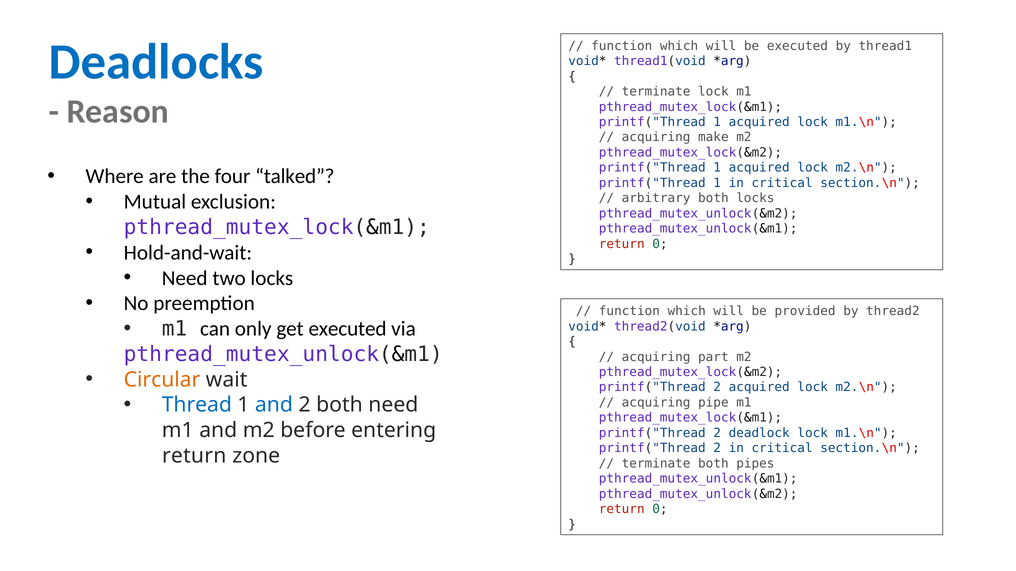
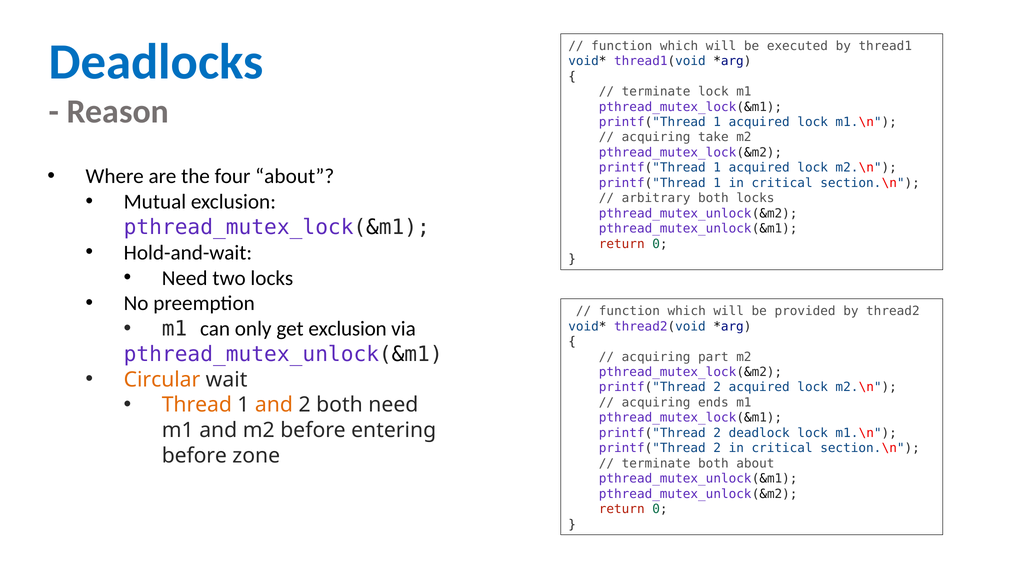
make: make -> take
four talked: talked -> about
get executed: executed -> exclusion
Thread colour: blue -> orange
and at (274, 405) colour: blue -> orange
pipe: pipe -> ends
return at (194, 456): return -> before
both pipes: pipes -> about
